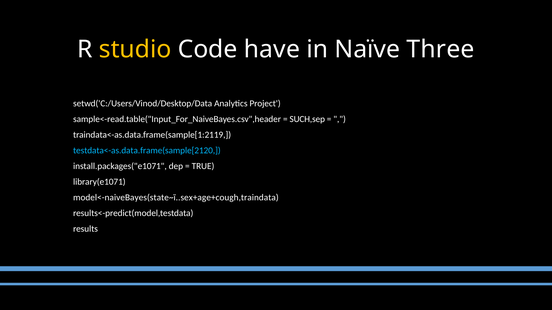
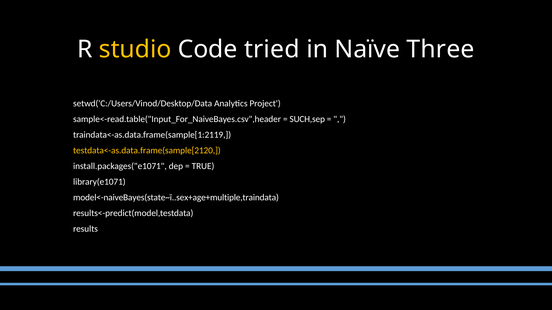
have: have -> tried
testdata<-as.data.frame(sample[2120 colour: light blue -> yellow
model<-naiveBayes(state~ï..sex+age+cough,traindata: model<-naiveBayes(state~ï..sex+age+cough,traindata -> model<-naiveBayes(state~ï..sex+age+multiple,traindata
